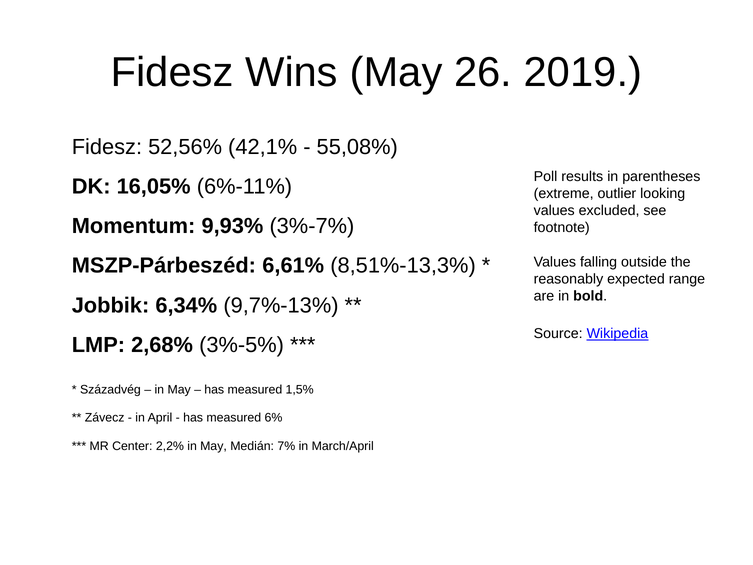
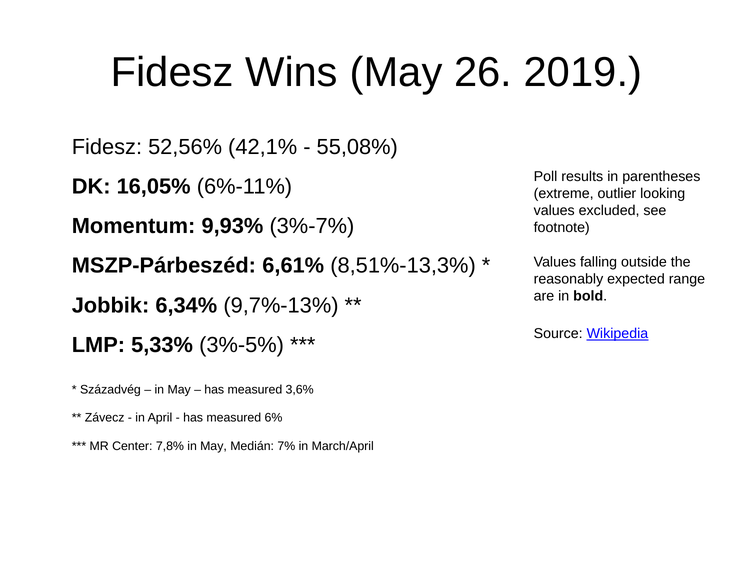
2,68%: 2,68% -> 5,33%
1,5%: 1,5% -> 3,6%
2,2%: 2,2% -> 7,8%
